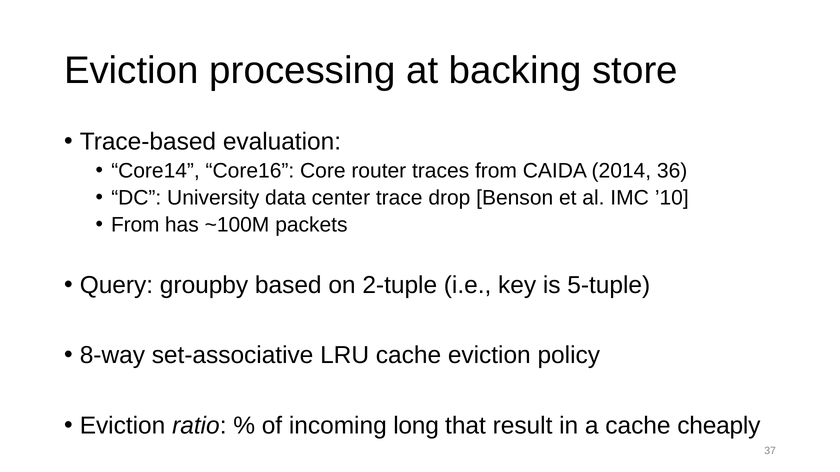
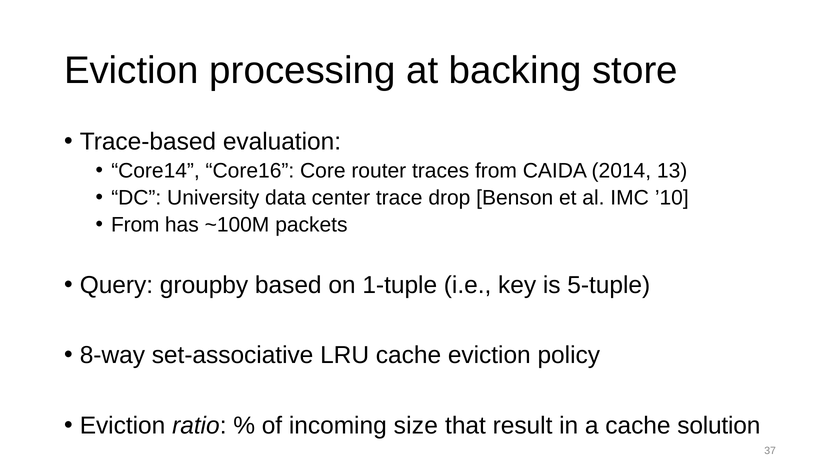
36: 36 -> 13
2-tuple: 2-tuple -> 1-tuple
long: long -> size
cheaply: cheaply -> solution
